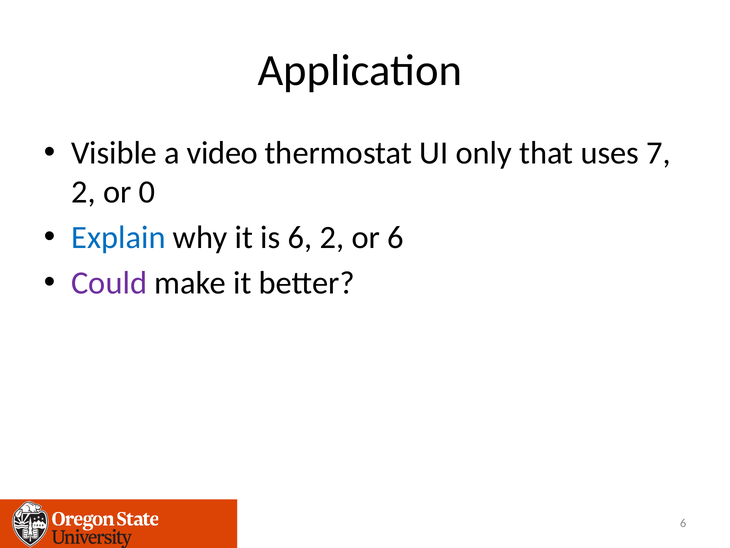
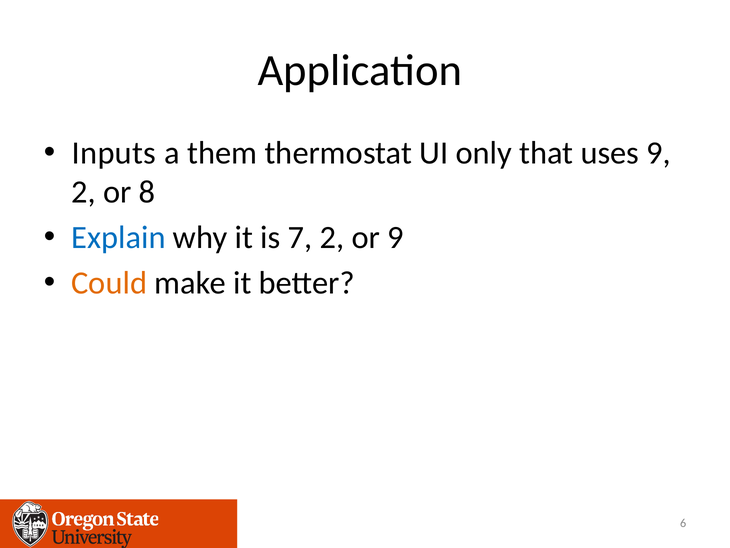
Visible: Visible -> Inputs
video: video -> them
uses 7: 7 -> 9
0: 0 -> 8
is 6: 6 -> 7
or 6: 6 -> 9
Could colour: purple -> orange
